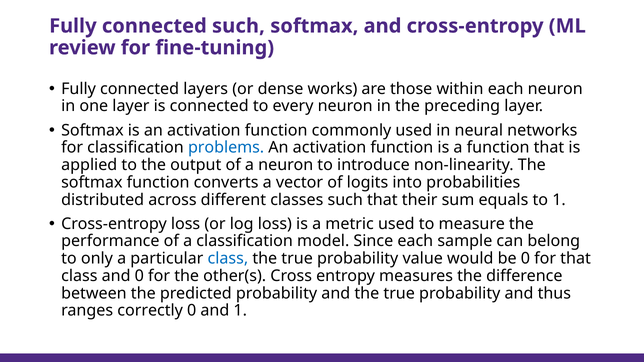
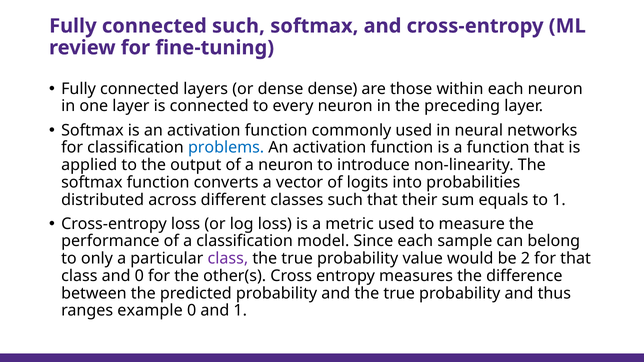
dense works: works -> dense
class at (228, 259) colour: blue -> purple
be 0: 0 -> 2
correctly: correctly -> example
